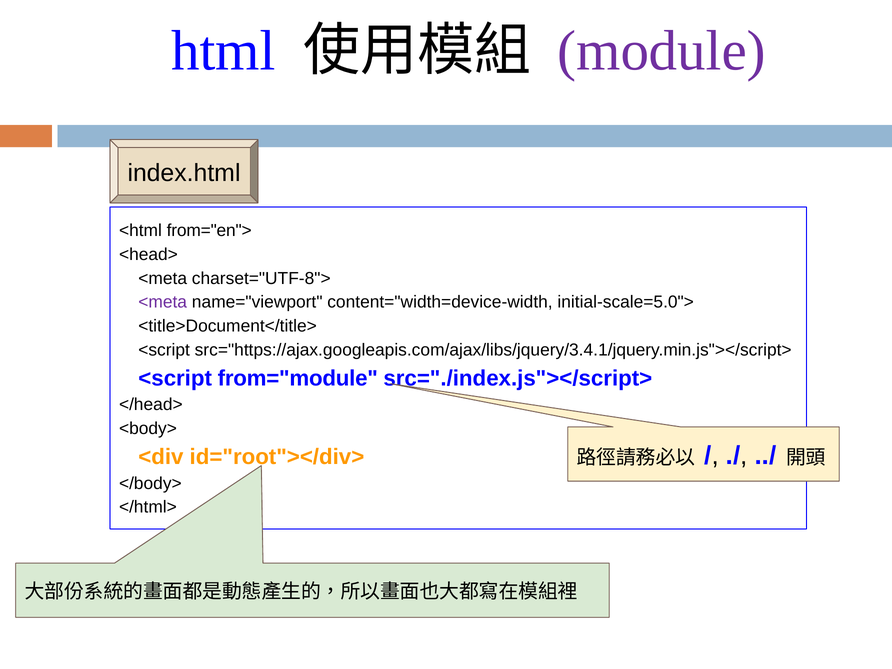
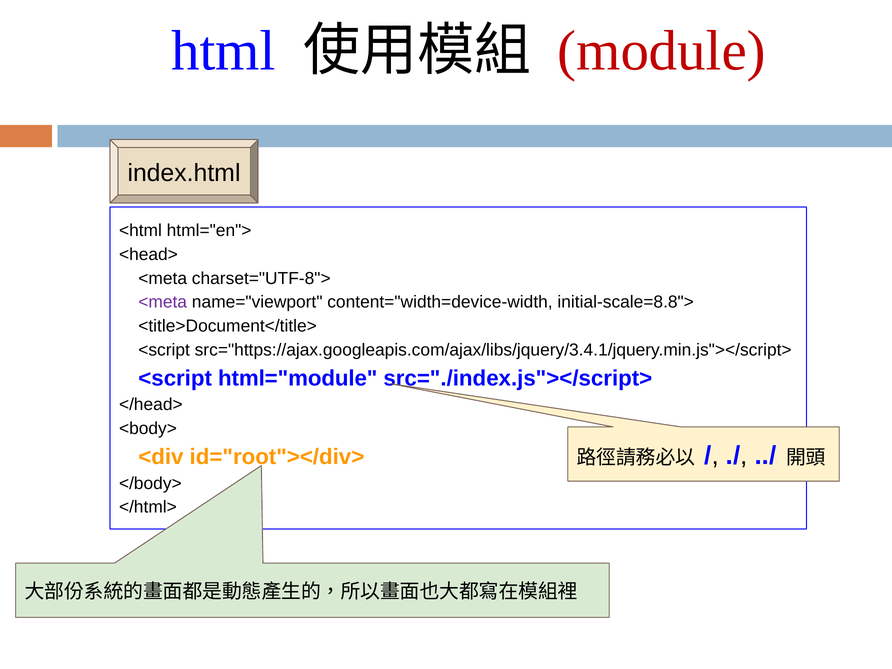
module colour: purple -> red
from="en">: from="en"> -> html="en">
initial-scale=5.0">: initial-scale=5.0"> -> initial-scale=8.8">
from="module: from="module -> html="module
